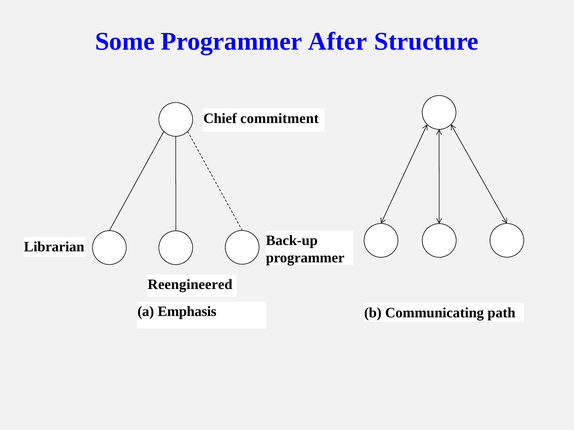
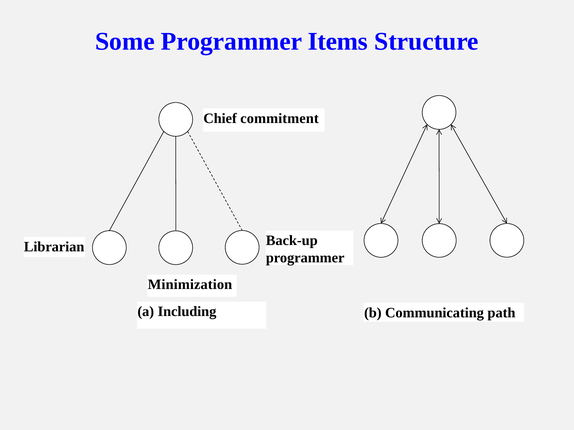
After: After -> Items
Reengineered: Reengineered -> Minimization
Emphasis: Emphasis -> Including
